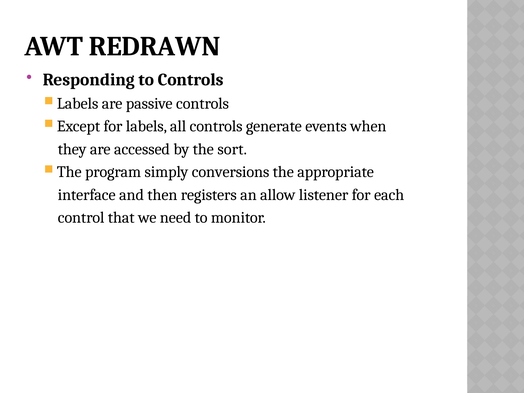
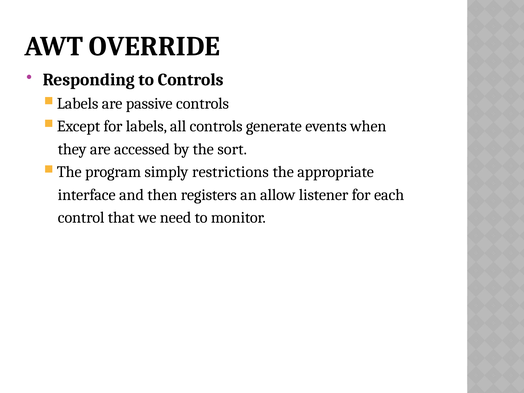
REDRAWN: REDRAWN -> OVERRIDE
conversions: conversions -> restrictions
